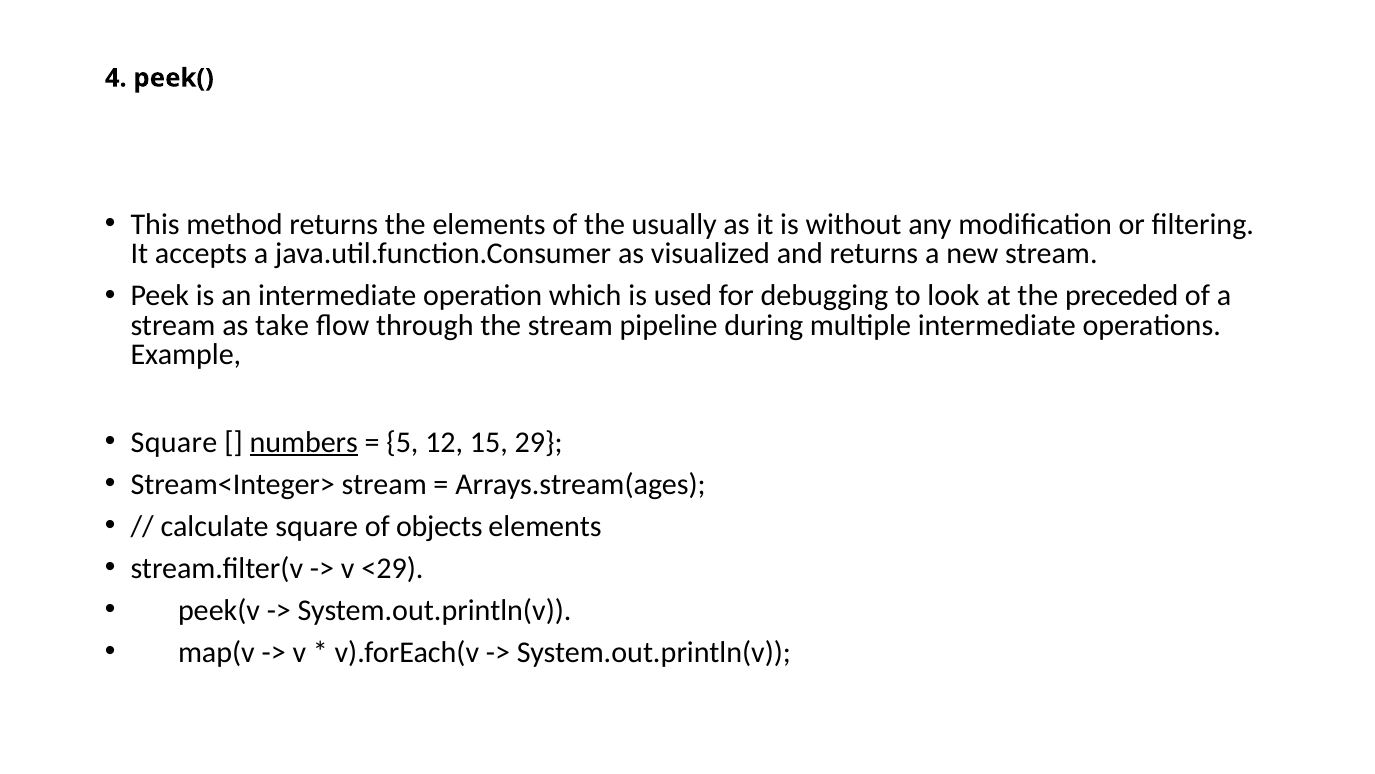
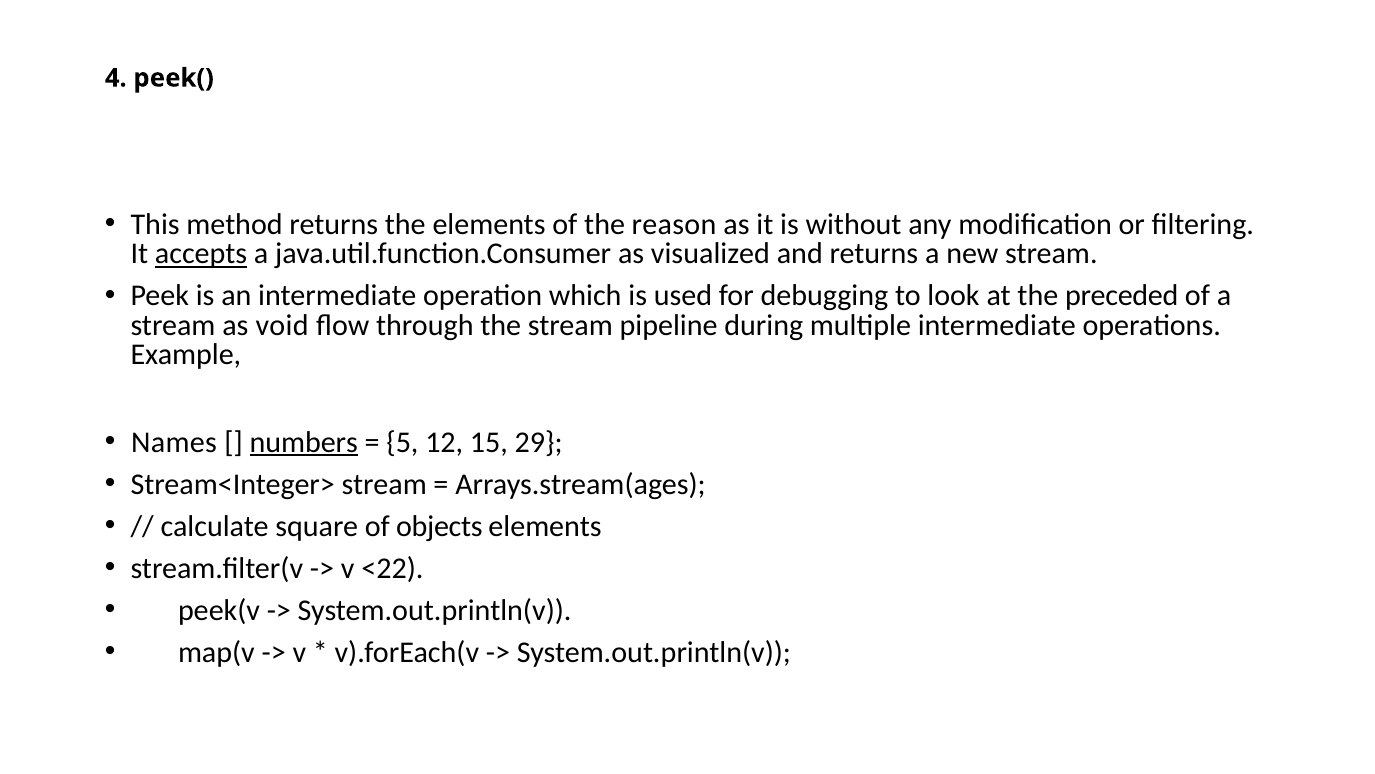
usually: usually -> reason
accepts underline: none -> present
take: take -> void
Square at (174, 442): Square -> Names
<29: <29 -> <22
